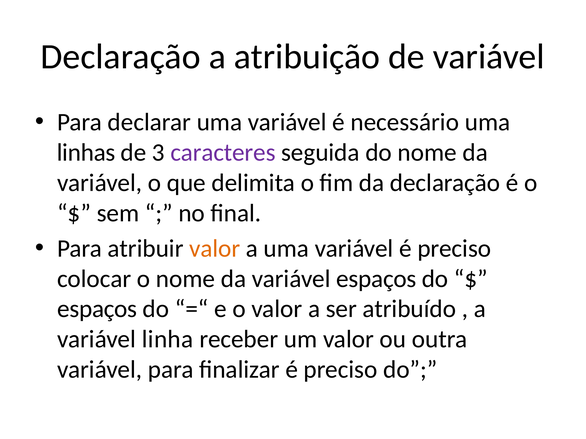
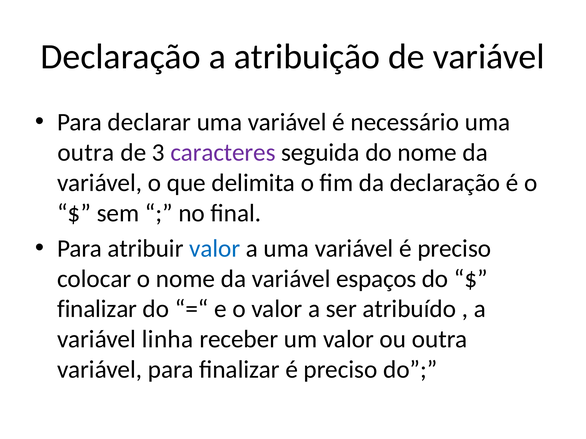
linhas at (86, 153): linhas -> outra
valor at (215, 249) colour: orange -> blue
espaços at (97, 309): espaços -> finalizar
